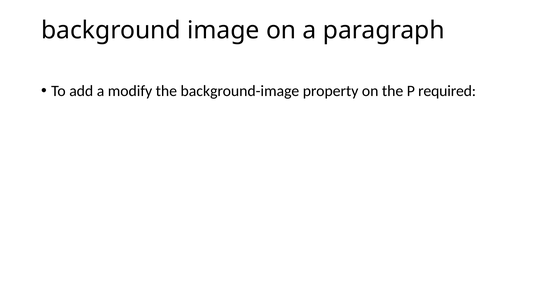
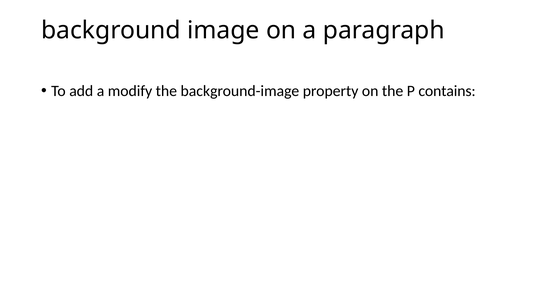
required: required -> contains
